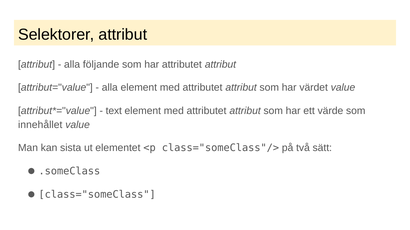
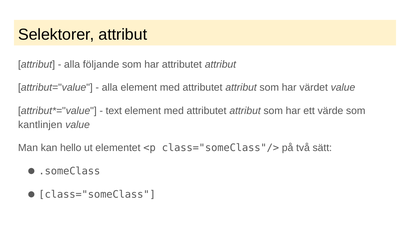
innehållet: innehållet -> kantlinjen
sista: sista -> hello
